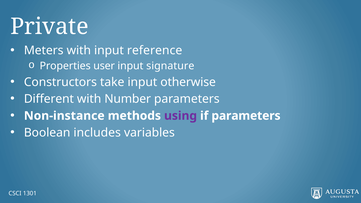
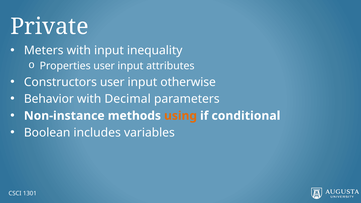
reference: reference -> inequality
signature: signature -> attributes
Constructors take: take -> user
Different: Different -> Behavior
Number: Number -> Decimal
using colour: purple -> orange
if parameters: parameters -> conditional
